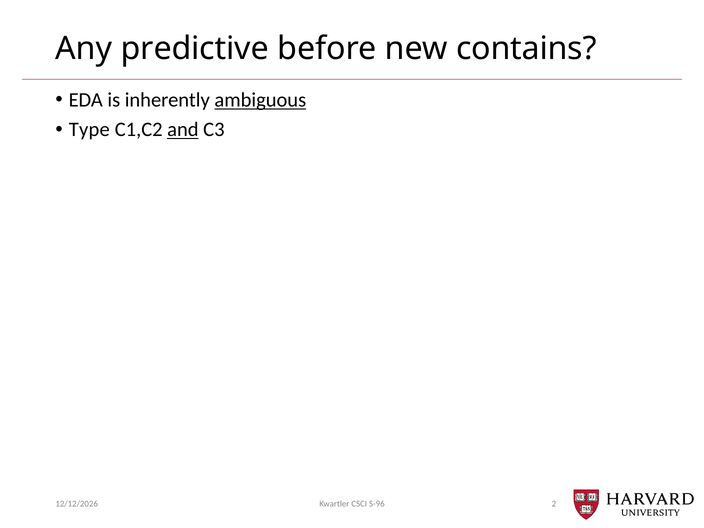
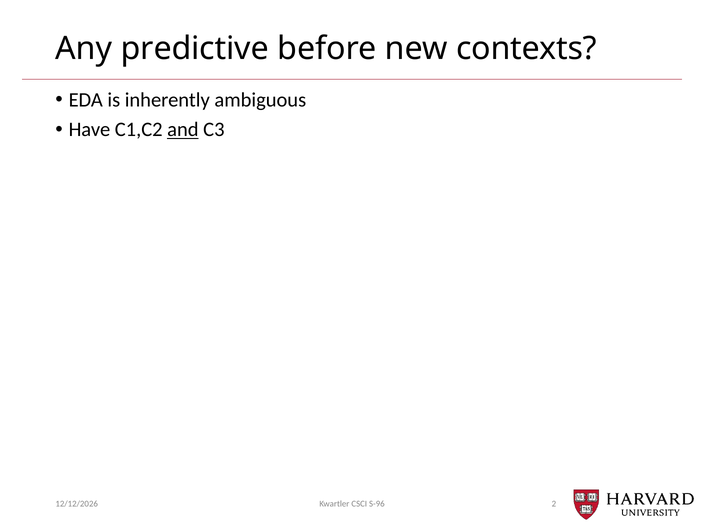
contains: contains -> contexts
ambiguous underline: present -> none
Type: Type -> Have
